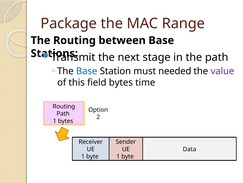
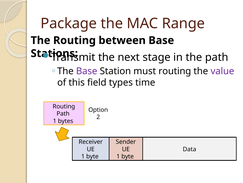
Base at (87, 71) colour: blue -> purple
must needed: needed -> routing
field bytes: bytes -> types
